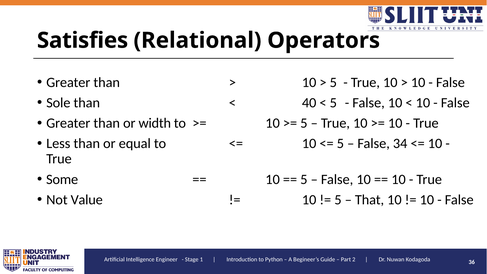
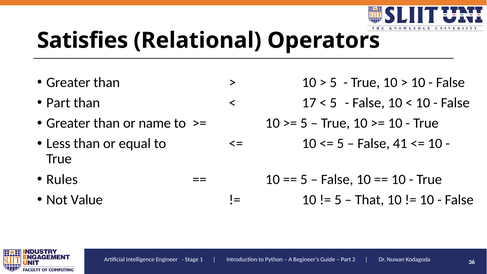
Sole at (58, 103): Sole -> Part
40: 40 -> 17
width: width -> name
34: 34 -> 41
Some: Some -> Rules
